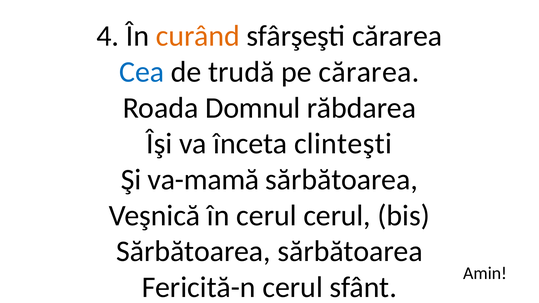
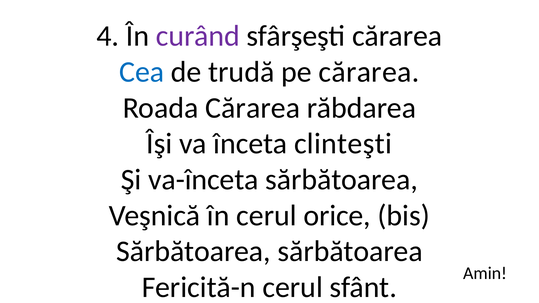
curând colour: orange -> purple
Roada Domnul: Domnul -> Cărarea
va-mamă: va-mamă -> va-înceta
cerul cerul: cerul -> orice
